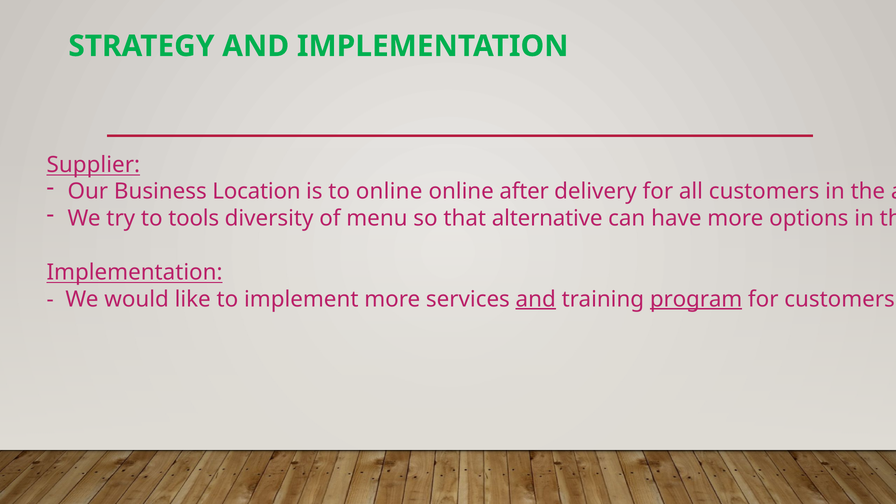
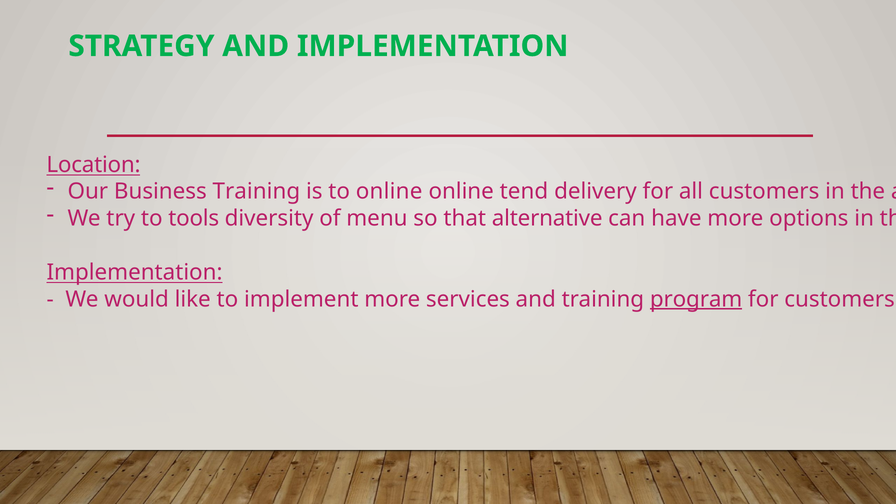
Supplier: Supplier -> Location
Business Location: Location -> Training
after: after -> tend
and at (536, 299) underline: present -> none
